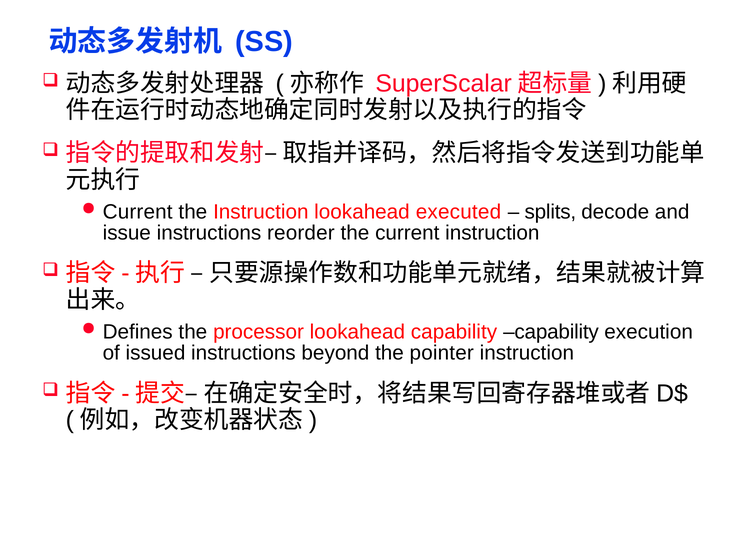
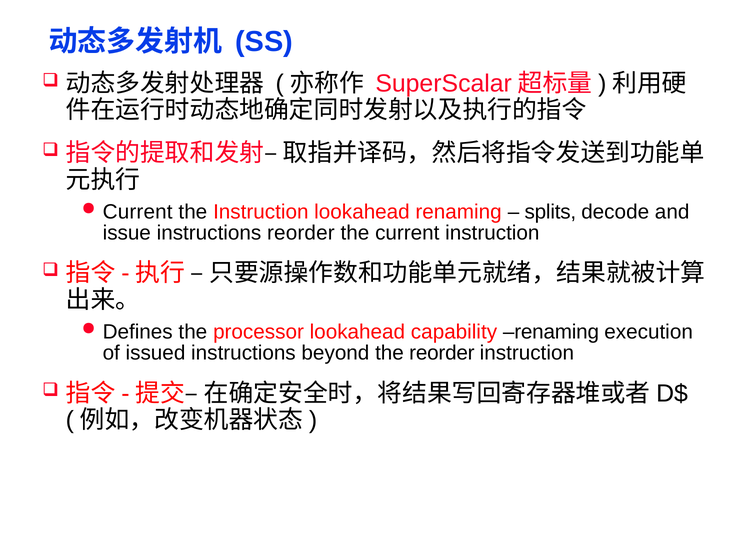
lookahead executed: executed -> renaming
capability capability: capability -> renaming
the pointer: pointer -> reorder
